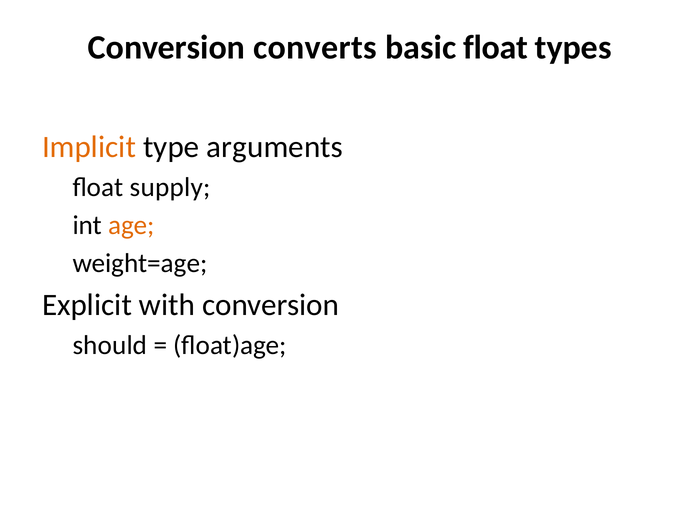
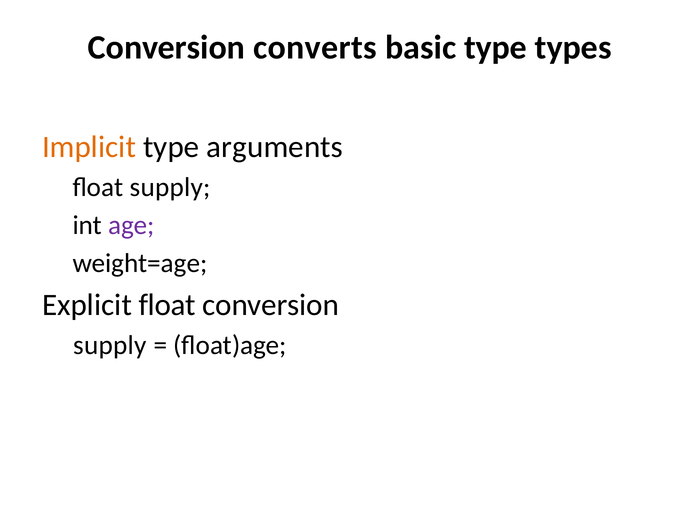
basic float: float -> type
age colour: orange -> purple
Explicit with: with -> float
should at (110, 345): should -> supply
